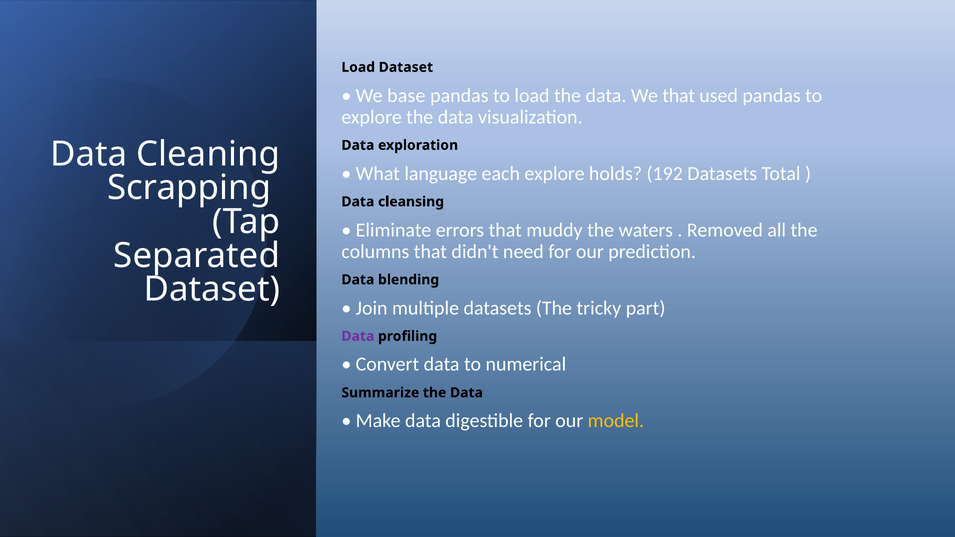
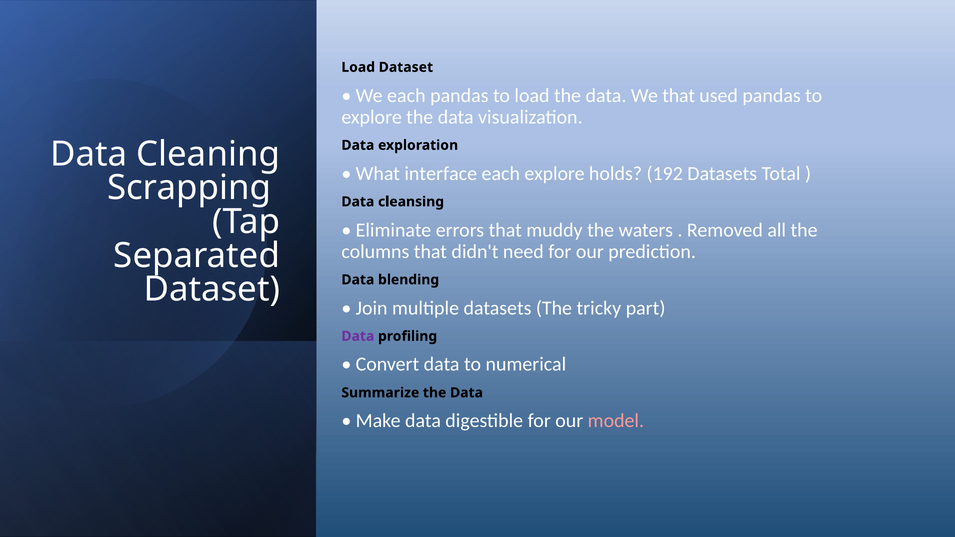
We base: base -> each
language: language -> interface
model colour: yellow -> pink
